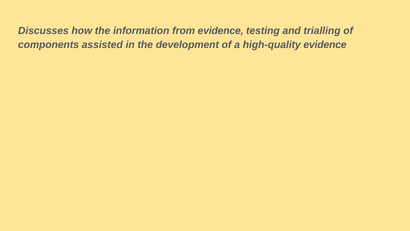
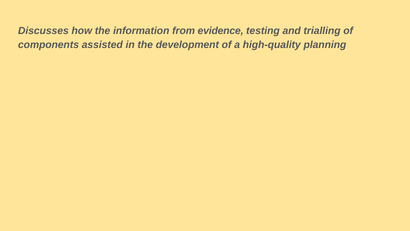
high-quality evidence: evidence -> planning
